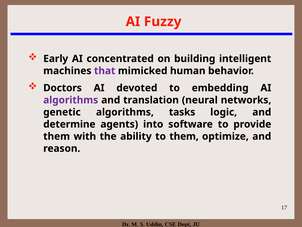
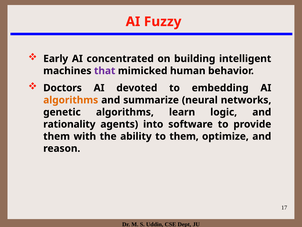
algorithms at (71, 100) colour: purple -> orange
translation: translation -> summarize
tasks: tasks -> learn
determine: determine -> rationality
